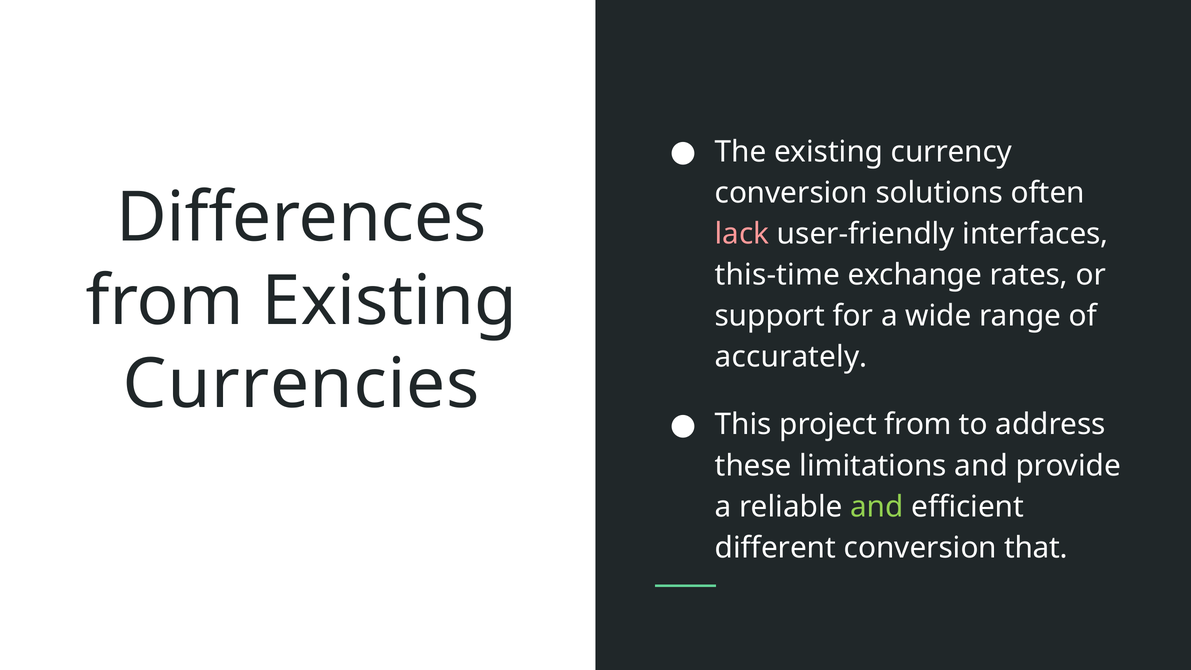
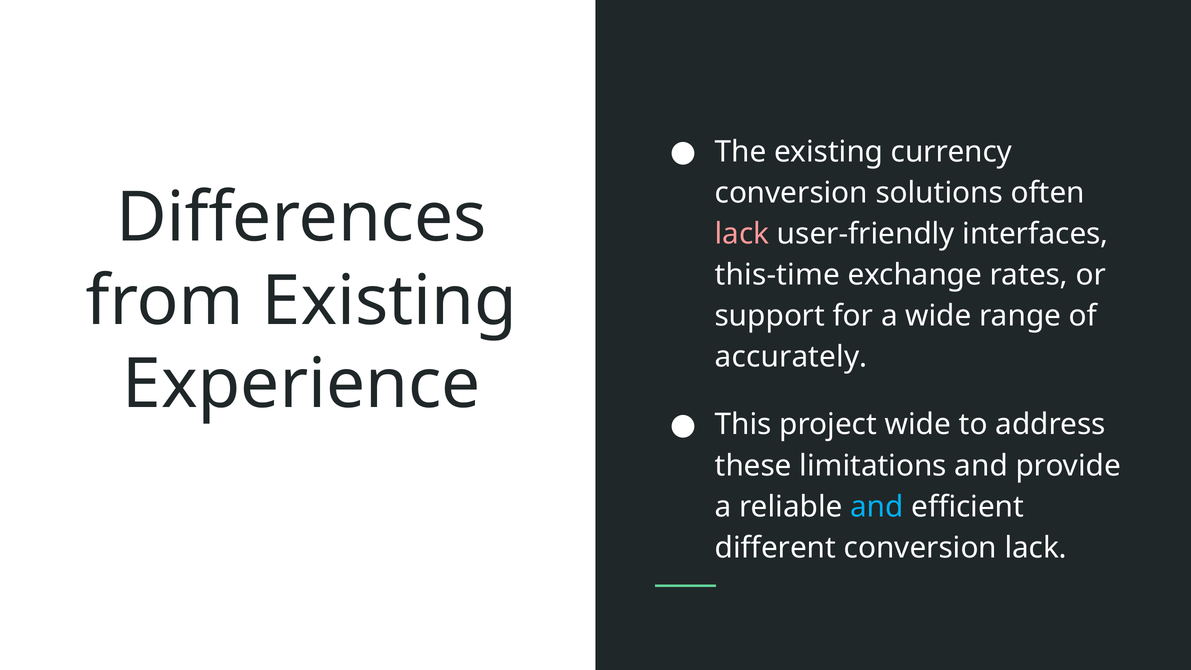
Currencies: Currencies -> Experience
project from: from -> wide
and at (877, 507) colour: light green -> light blue
conversion that: that -> lack
